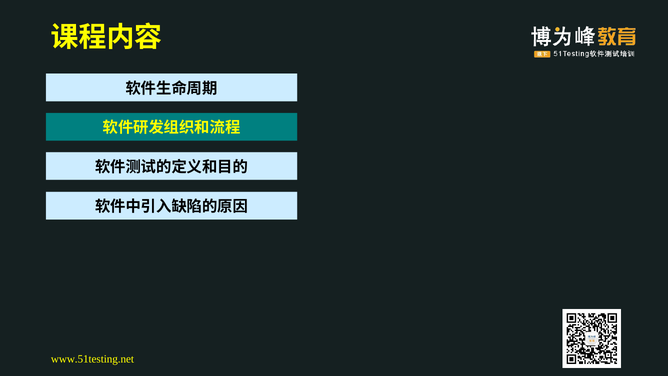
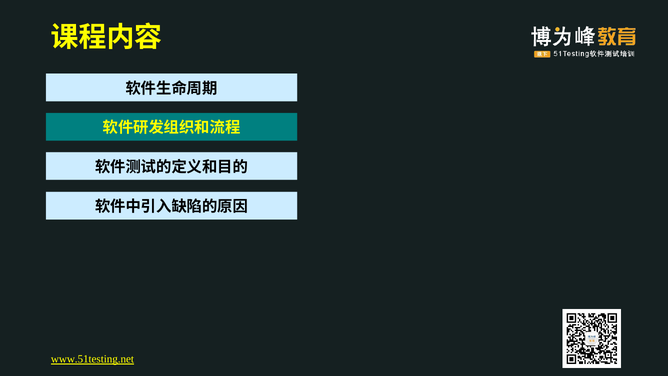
www.51testing.net underline: none -> present
